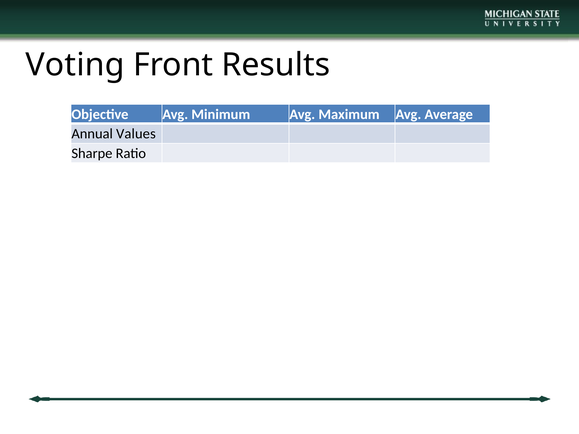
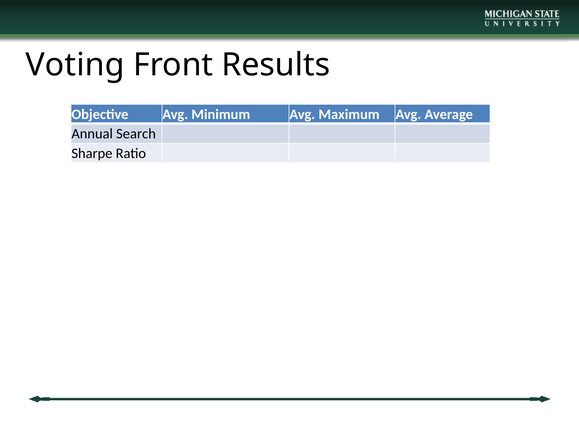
Values: Values -> Search
